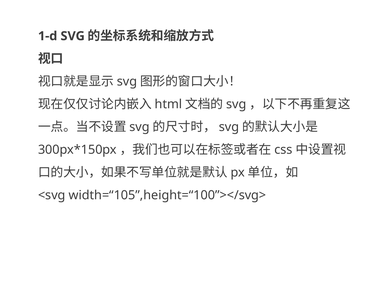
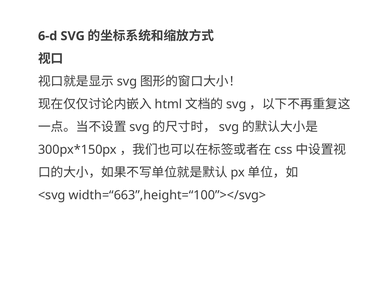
1-d: 1-d -> 6-d
width=“105”,height=“100”></svg>: width=“105”,height=“100”></svg> -> width=“663”,height=“100”></svg>
